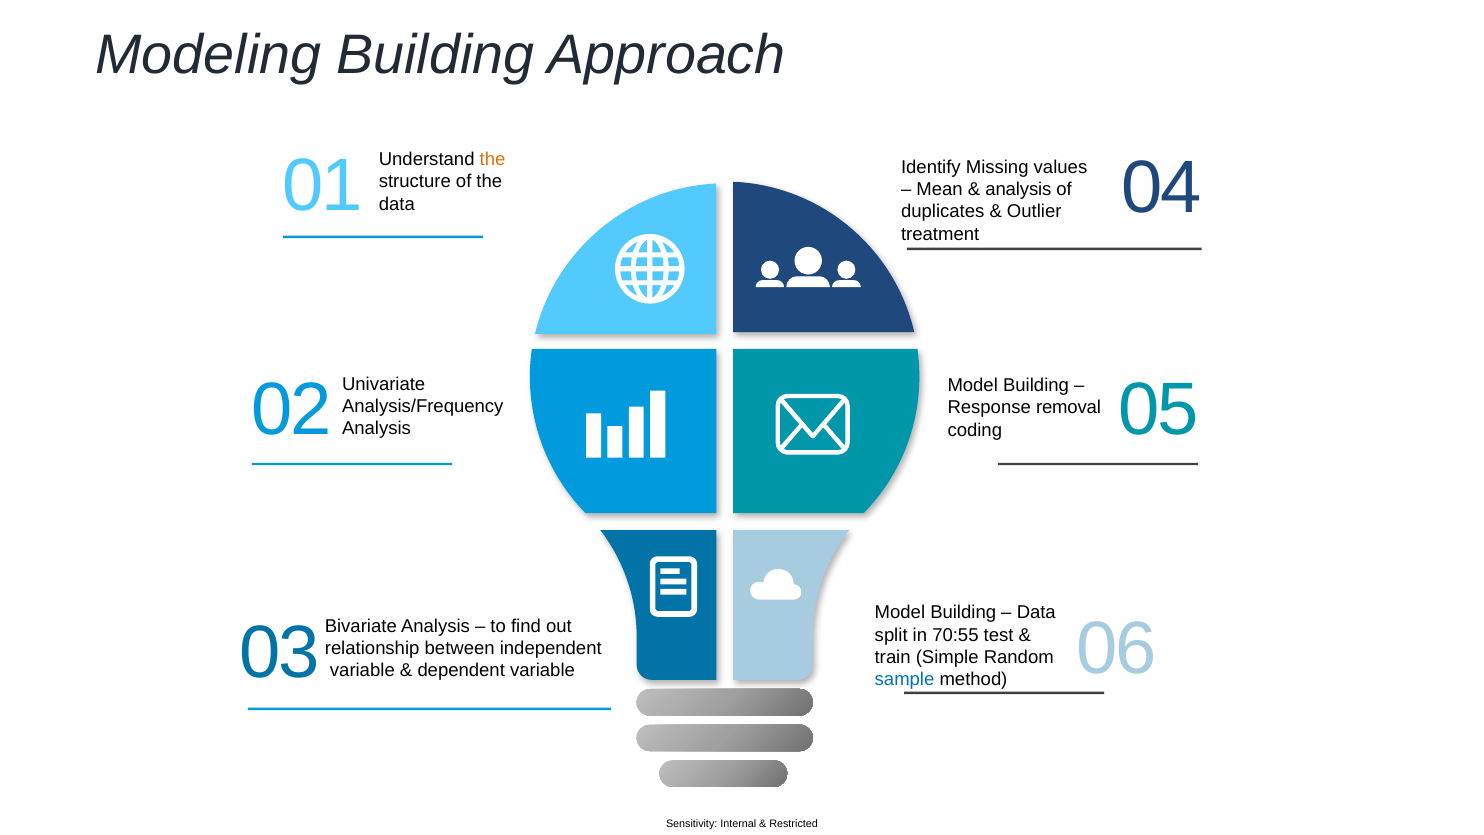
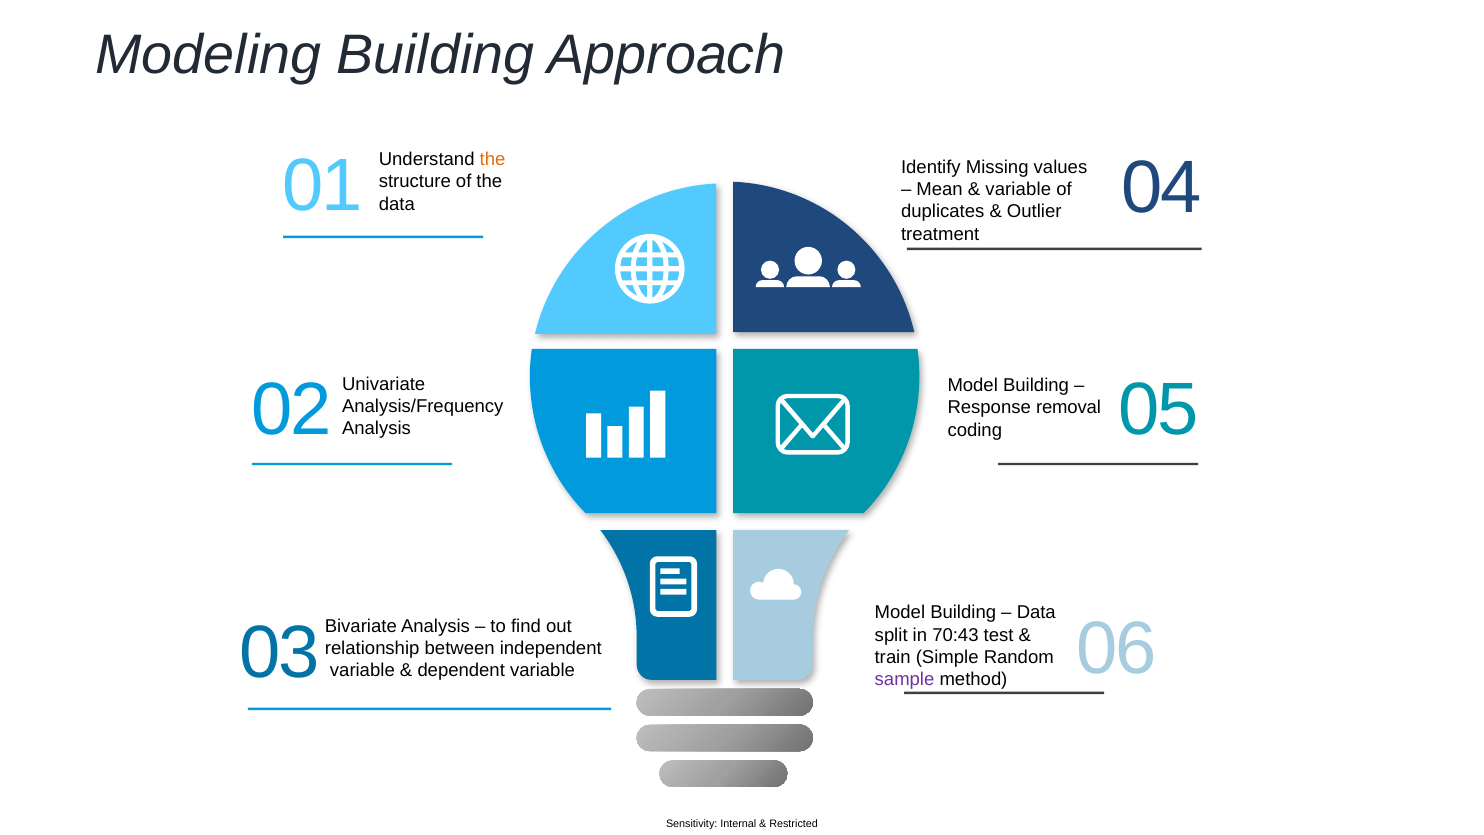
analysis at (1018, 189): analysis -> variable
70:55: 70:55 -> 70:43
sample colour: blue -> purple
